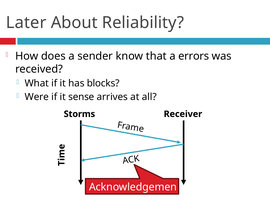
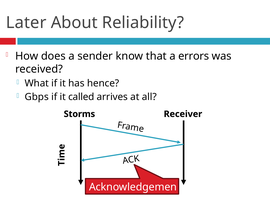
blocks: blocks -> hence
Were: Were -> Gbps
sense: sense -> called
